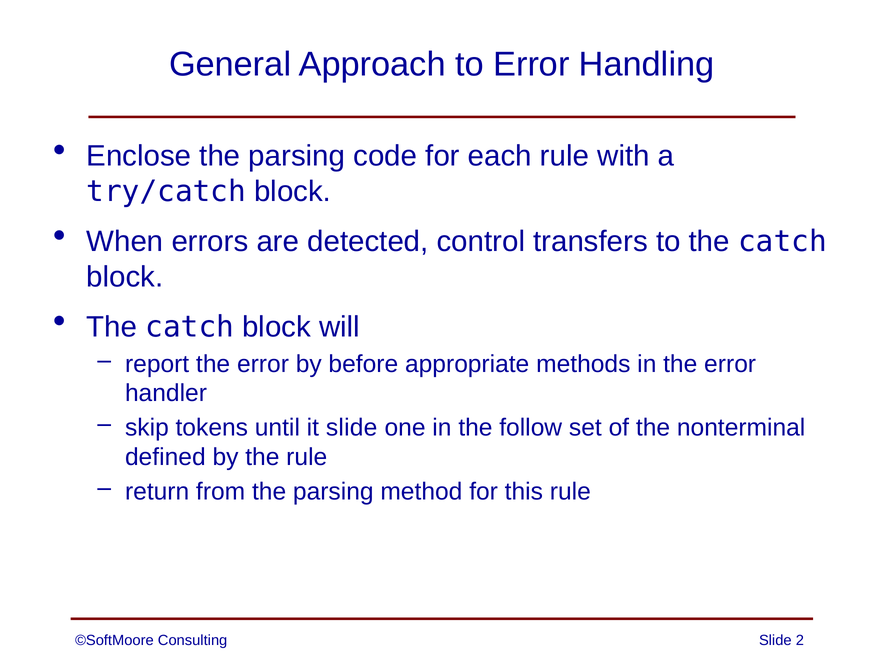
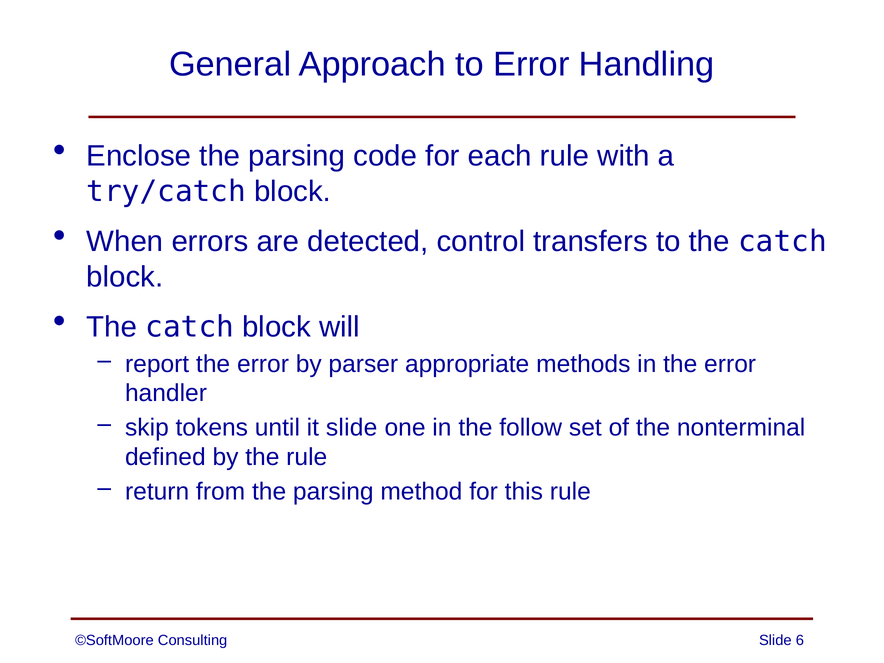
before: before -> parser
2: 2 -> 6
